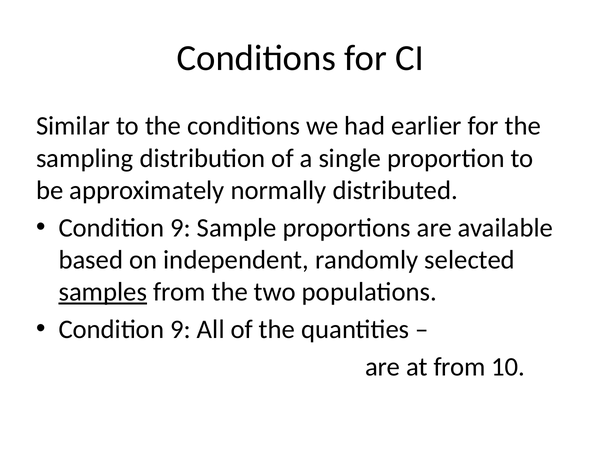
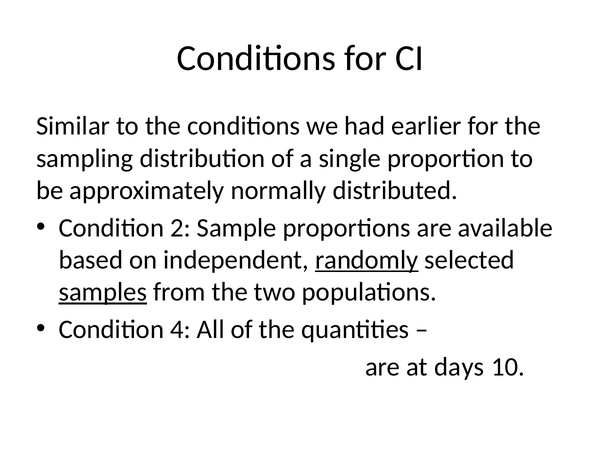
9 at (180, 228): 9 -> 2
randomly underline: none -> present
9 at (180, 329): 9 -> 4
at from: from -> days
